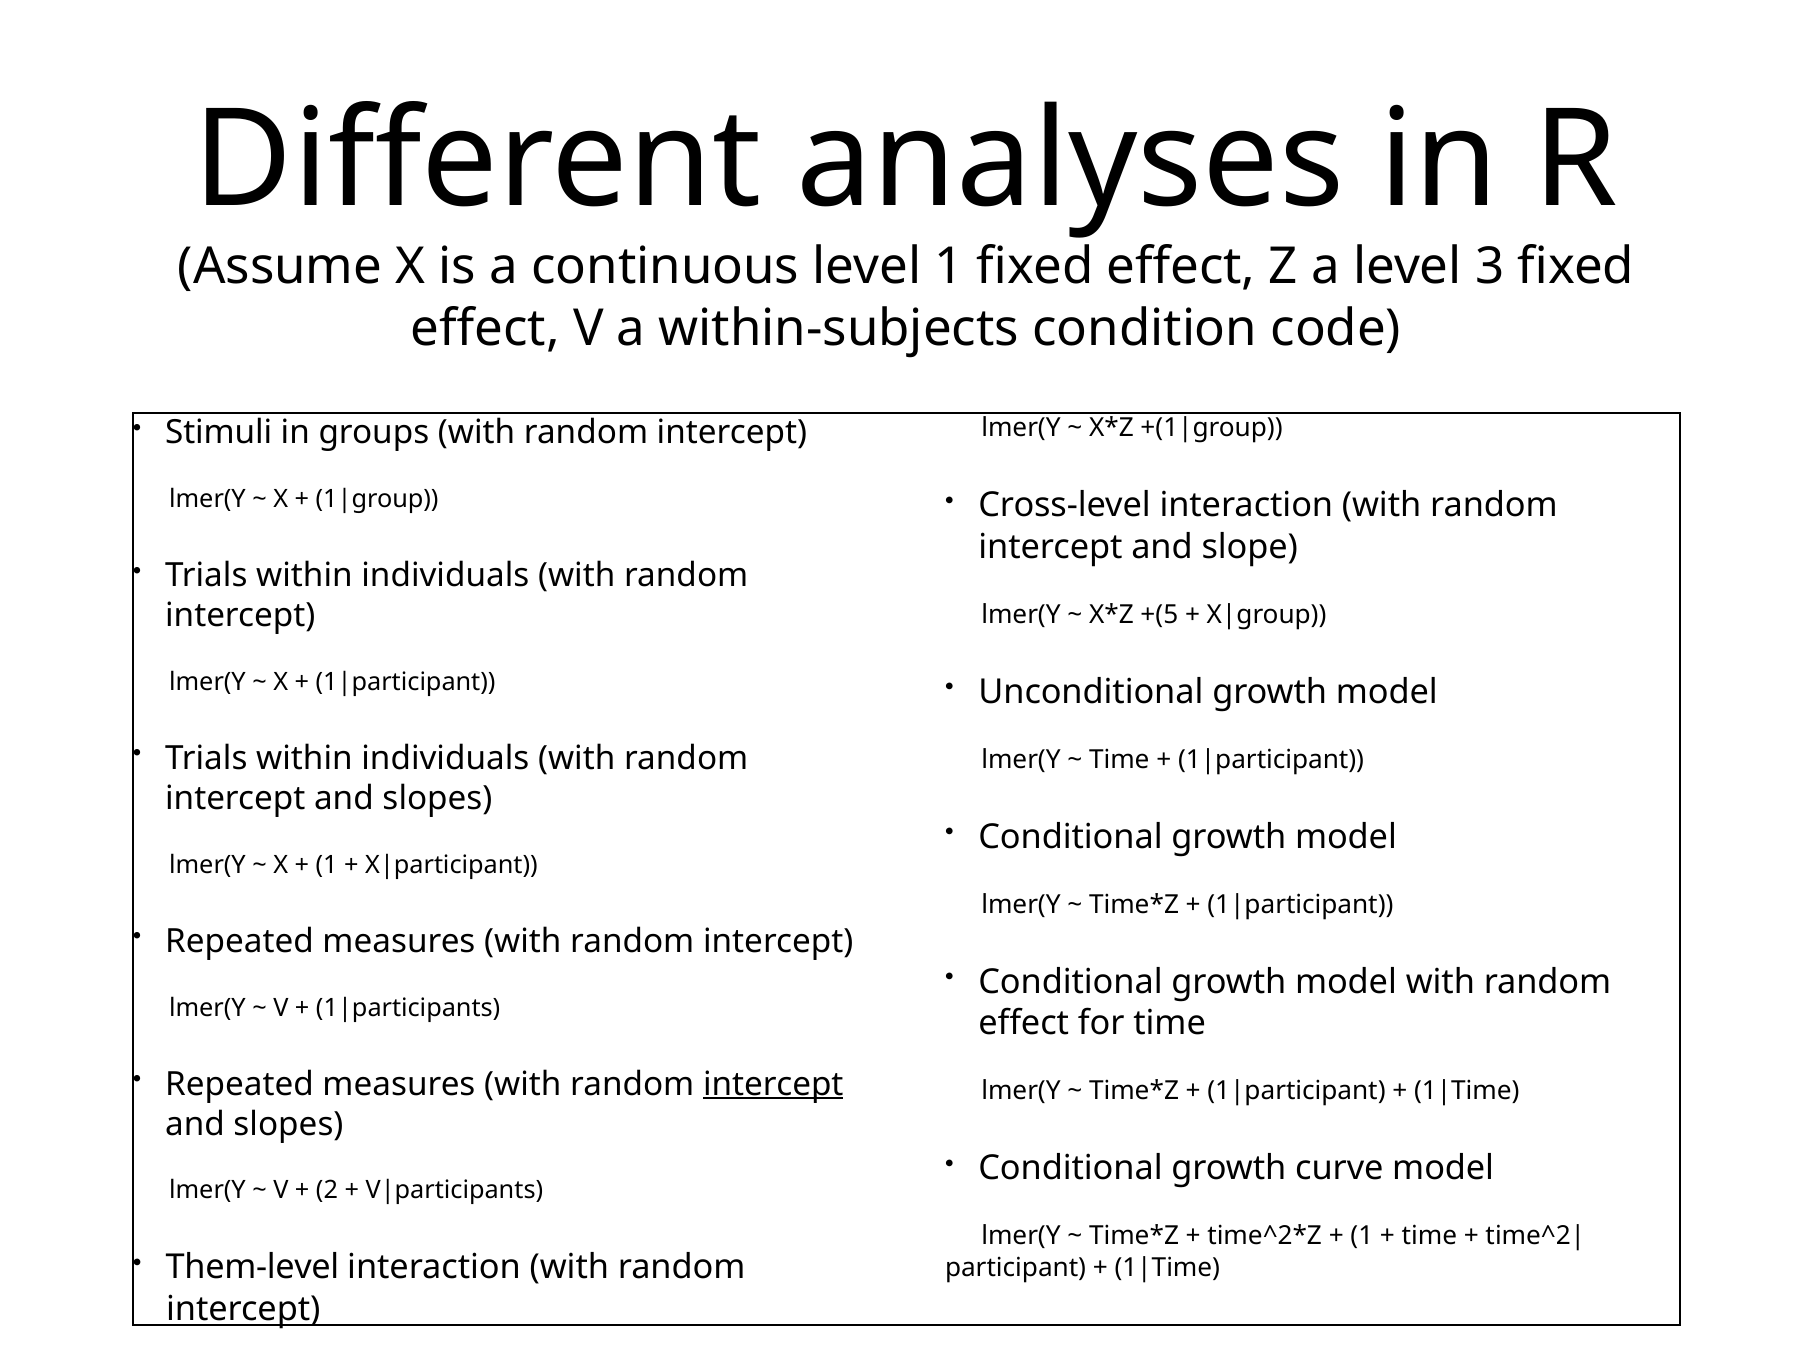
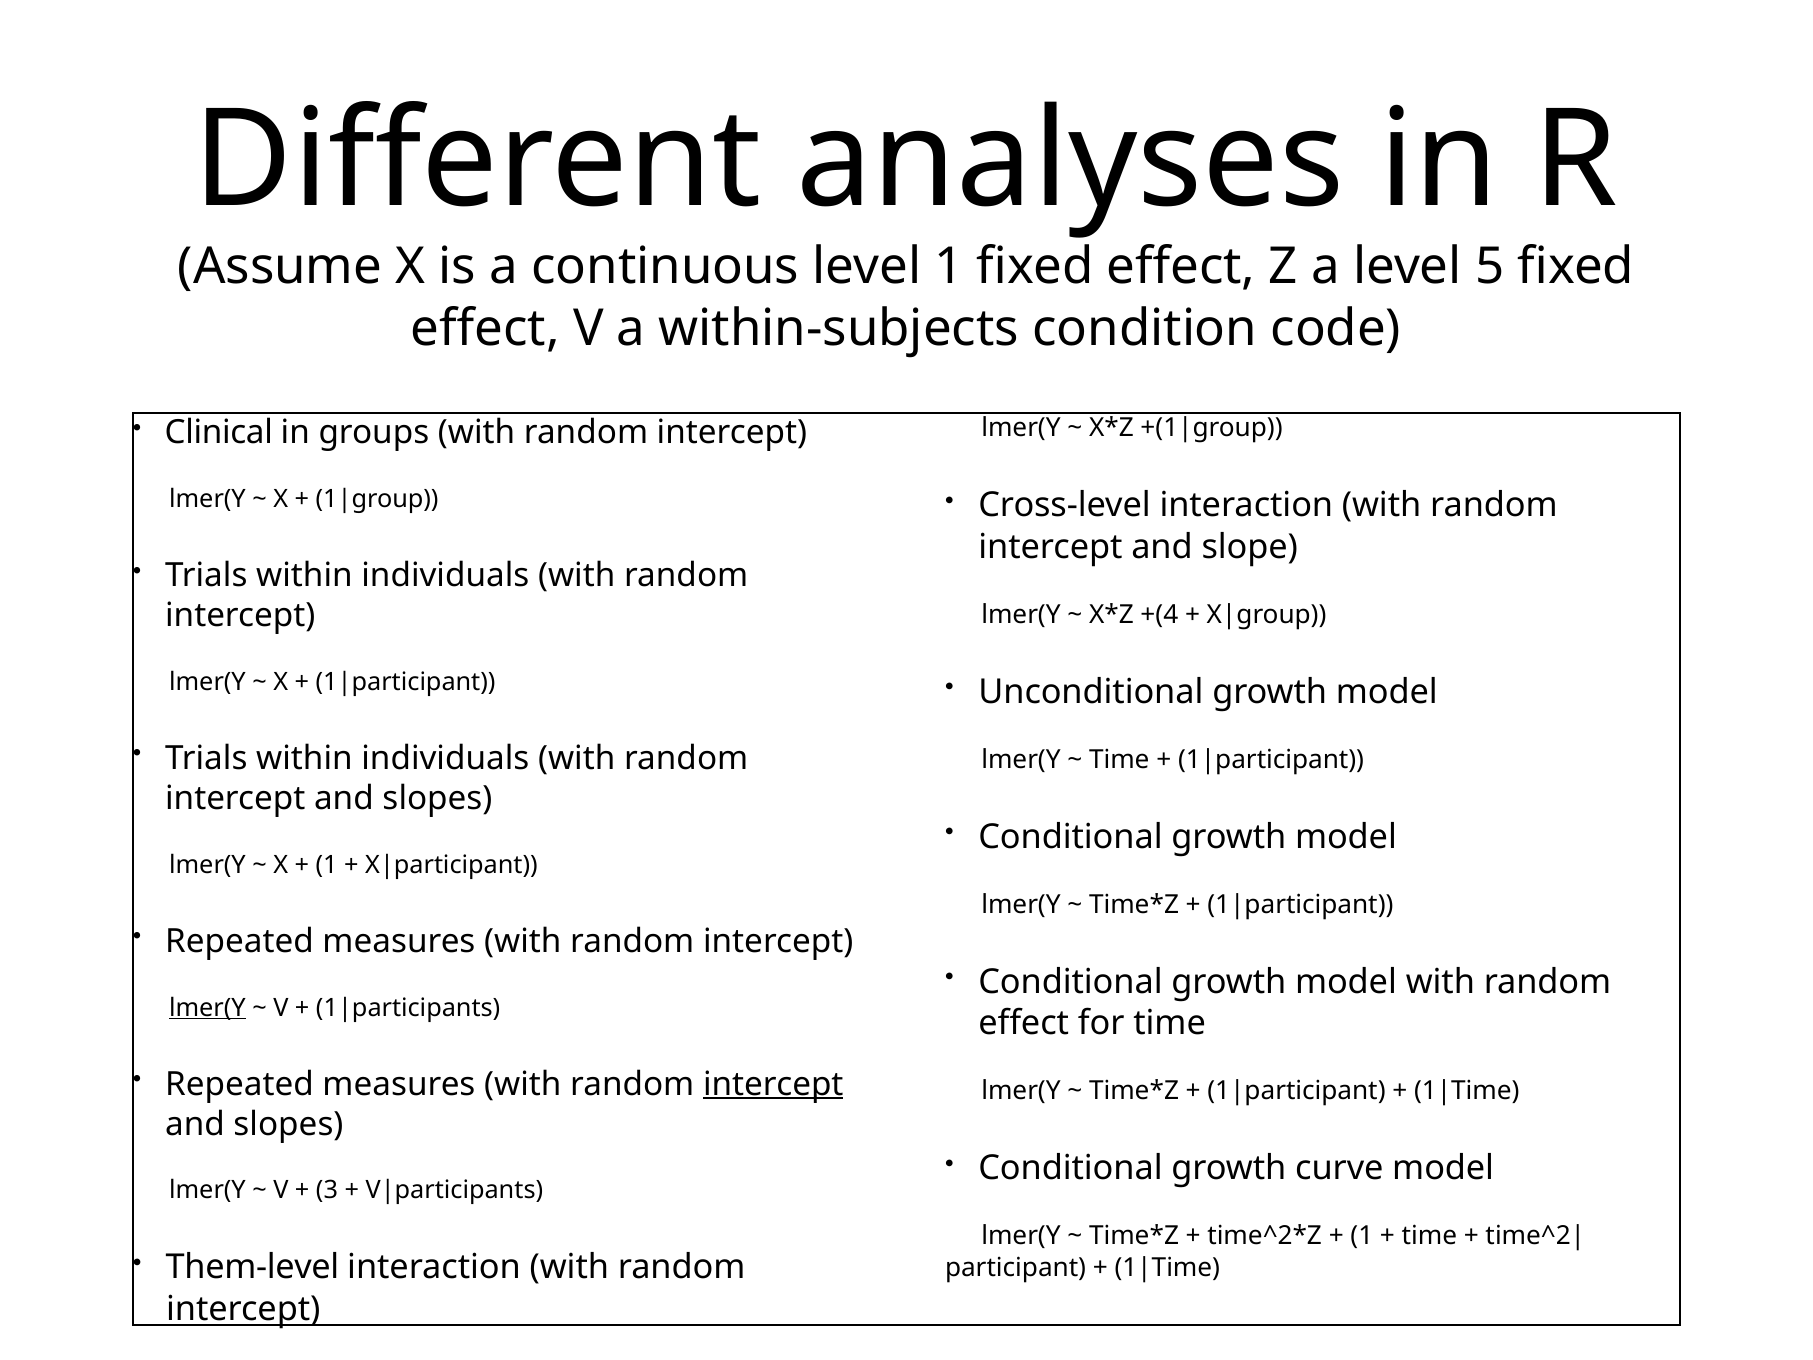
3: 3 -> 5
Stimuli: Stimuli -> Clinical
+(5: +(5 -> +(4
lmer(Y at (207, 1008) underline: none -> present
2: 2 -> 3
